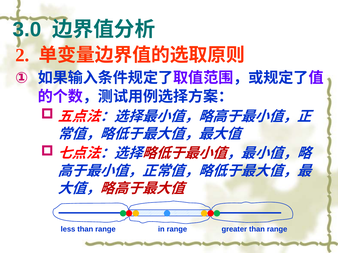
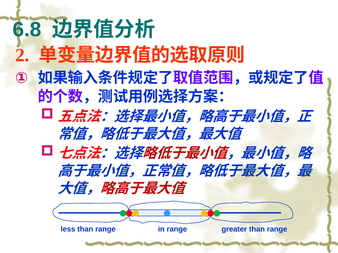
3.0: 3.0 -> 6.8
